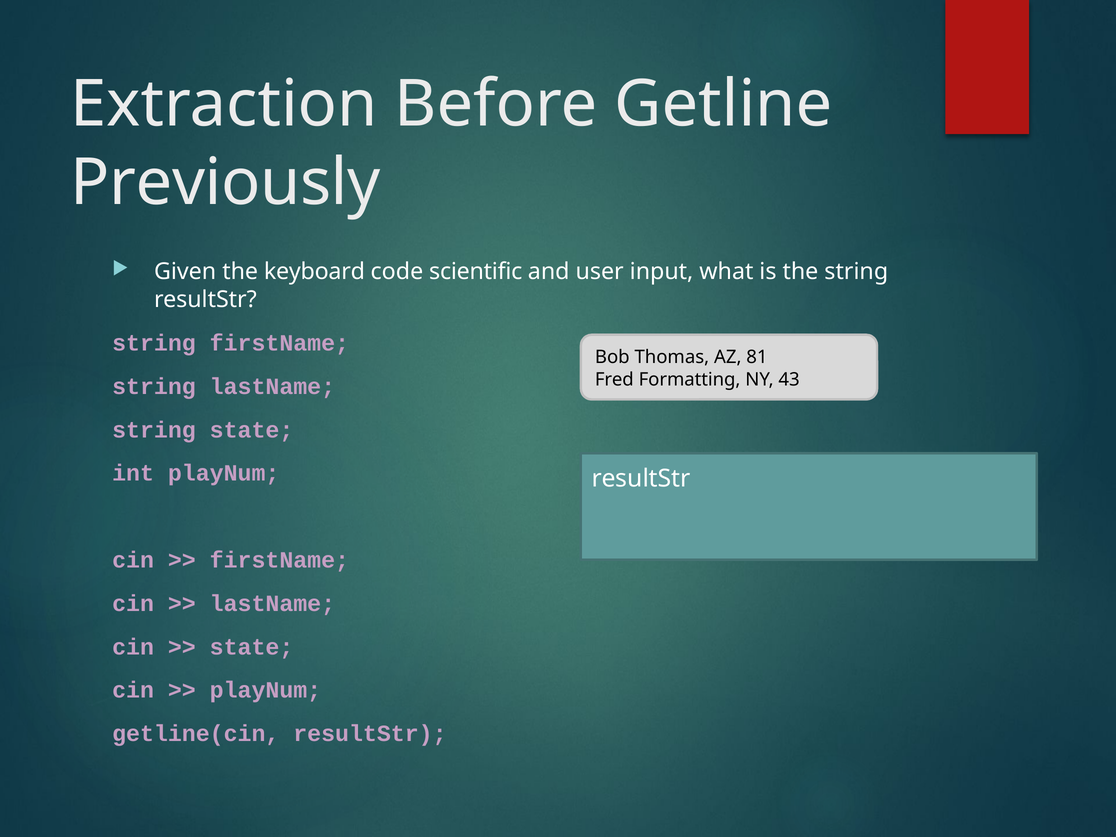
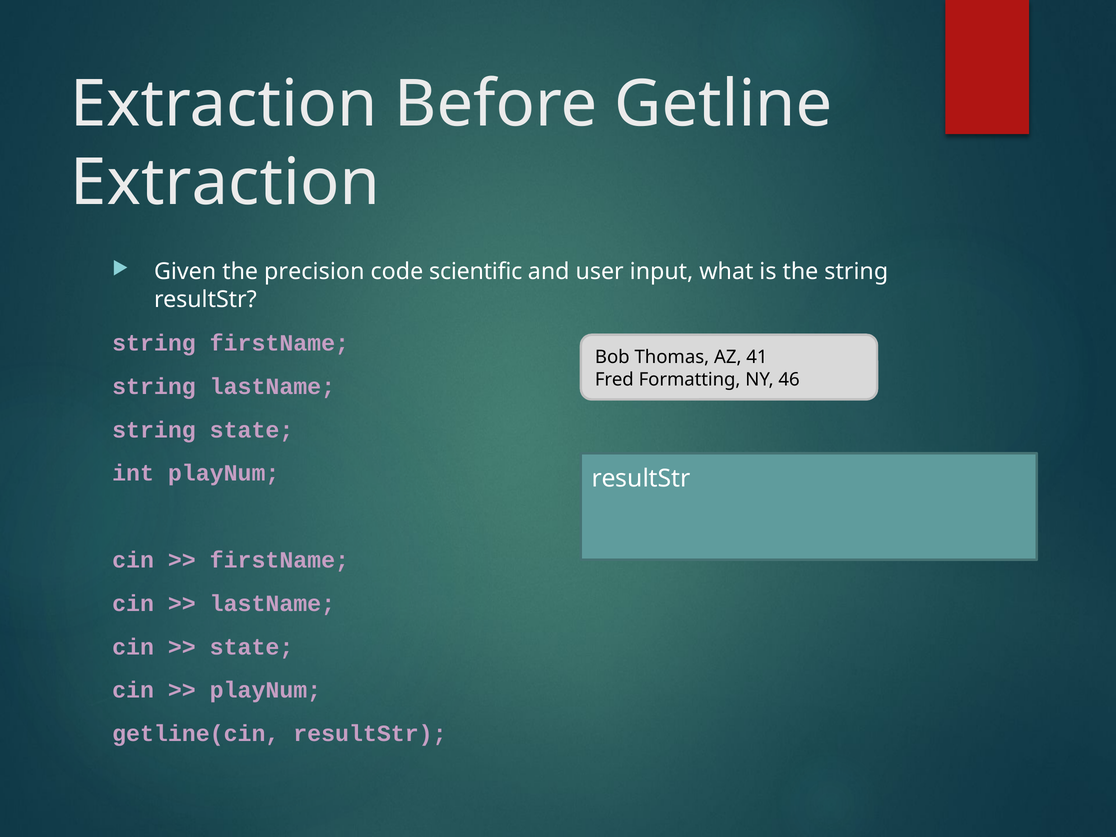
Previously at (225, 183): Previously -> Extraction
keyboard: keyboard -> precision
81: 81 -> 41
43: 43 -> 46
